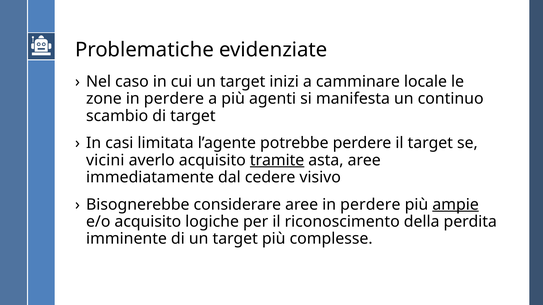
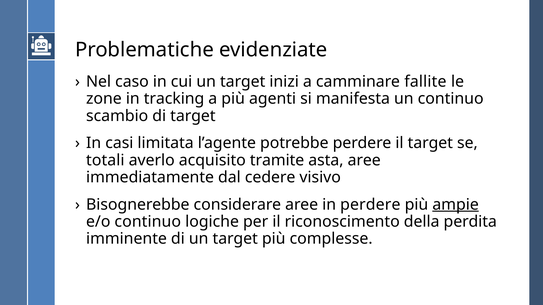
locale: locale -> fallite
zone in perdere: perdere -> tracking
vicini: vicini -> totali
tramite underline: present -> none
e/o acquisito: acquisito -> continuo
